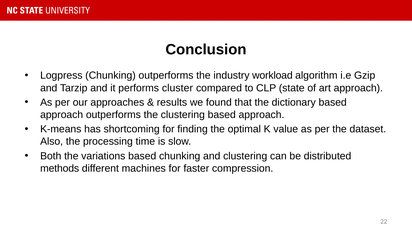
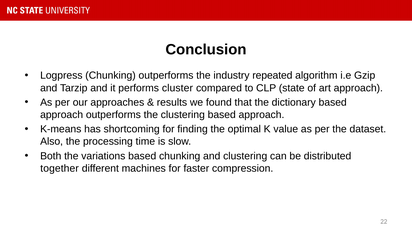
workload: workload -> repeated
methods: methods -> together
